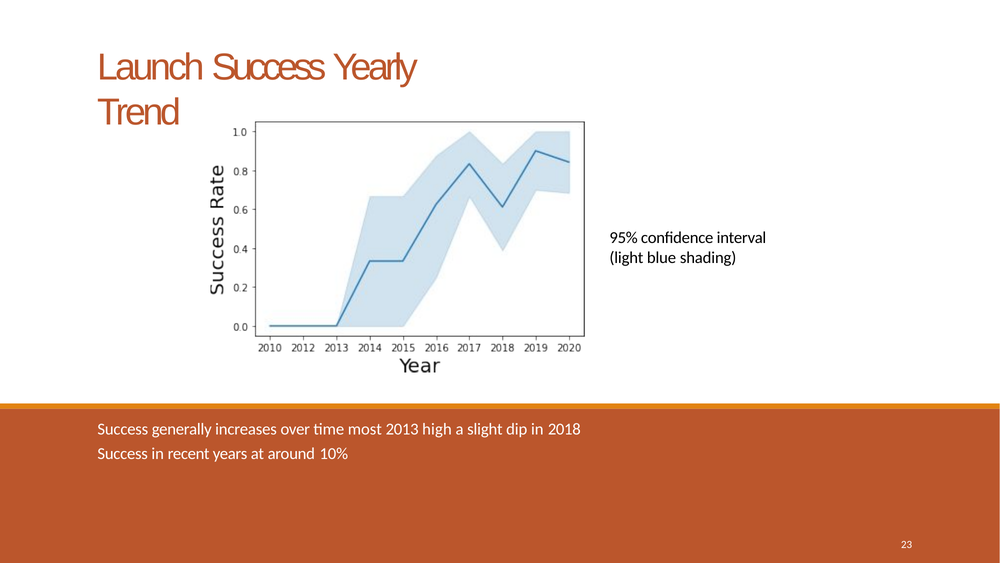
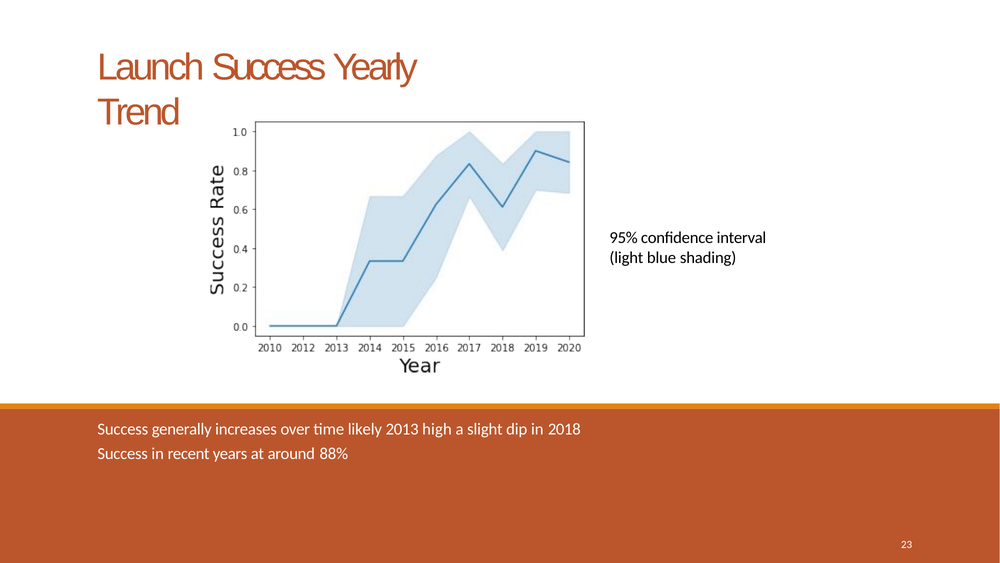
most: most -> likely
10%: 10% -> 88%
